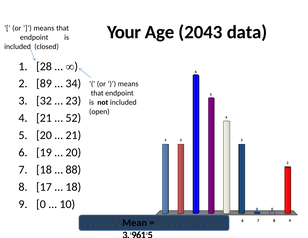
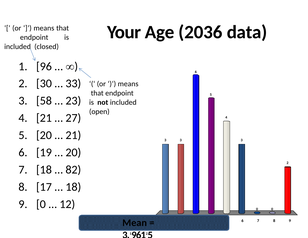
2043: 2043 -> 2036
28: 28 -> 96
89: 89 -> 30
34: 34 -> 33
32: 32 -> 58
52: 52 -> 27
88: 88 -> 82
10: 10 -> 12
